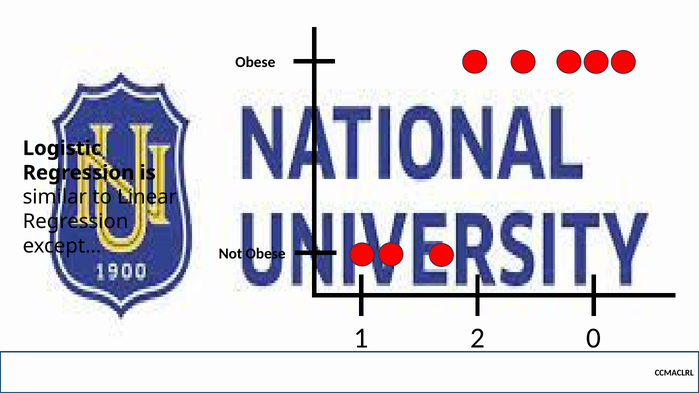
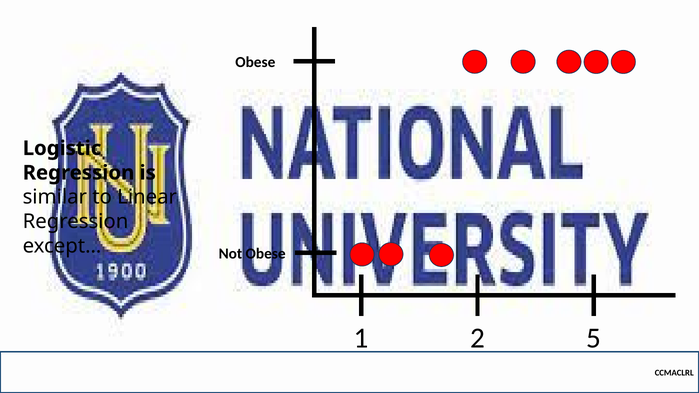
0: 0 -> 5
